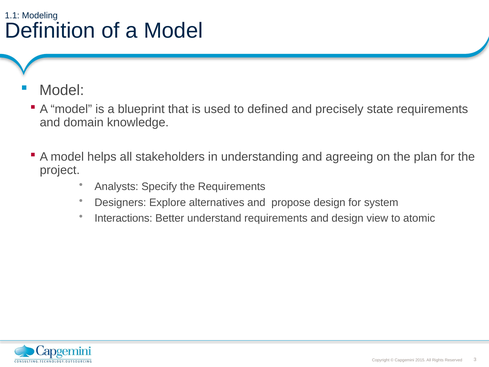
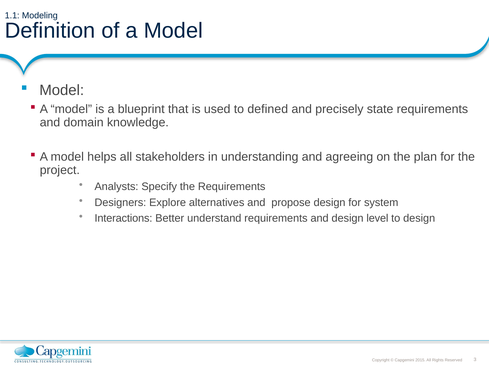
view: view -> level
to atomic: atomic -> design
